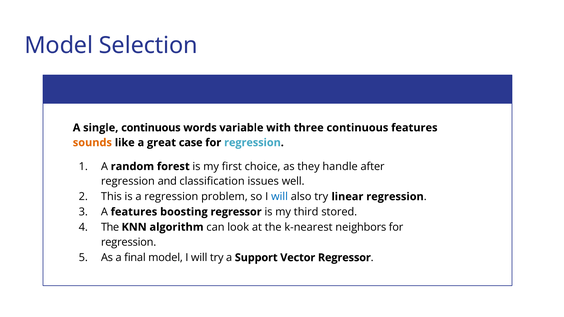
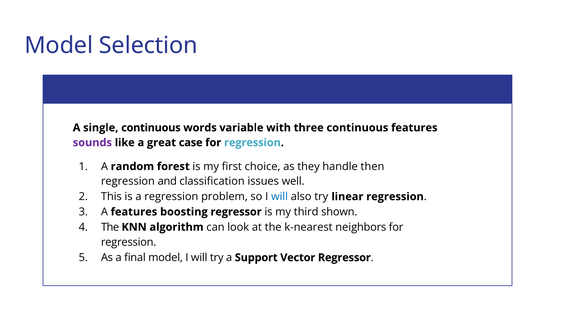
sounds colour: orange -> purple
after: after -> then
stored: stored -> shown
